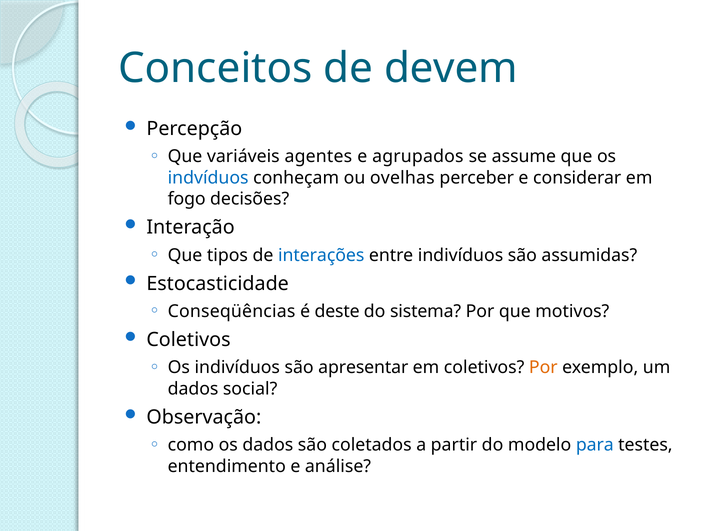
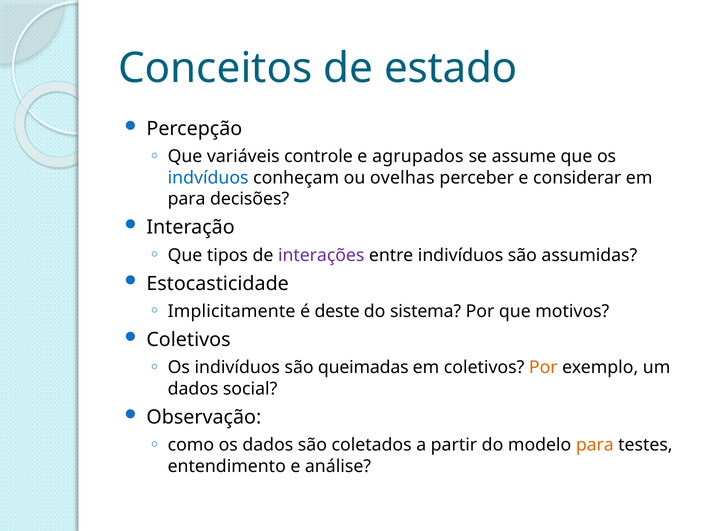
devem: devem -> estado
agentes: agentes -> controle
fogo at (187, 199): fogo -> para
interações colour: blue -> purple
Conseqüências: Conseqüências -> Implicitamente
apresentar: apresentar -> queimadas
para at (595, 445) colour: blue -> orange
